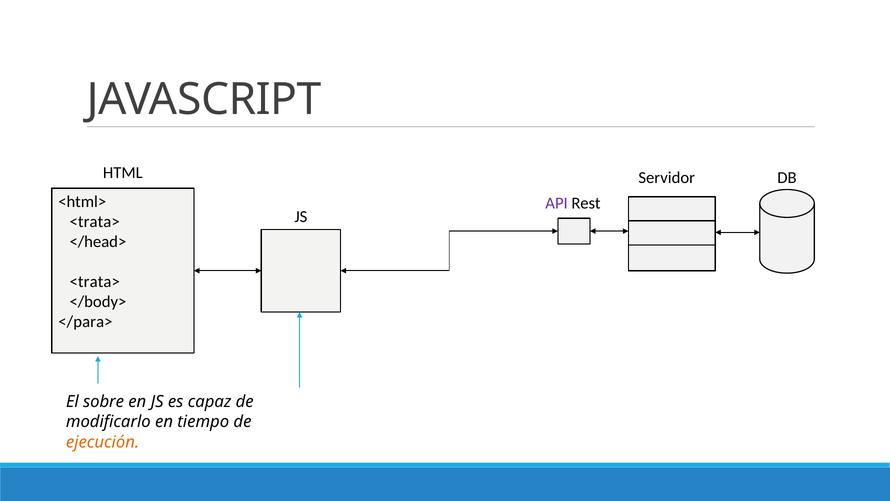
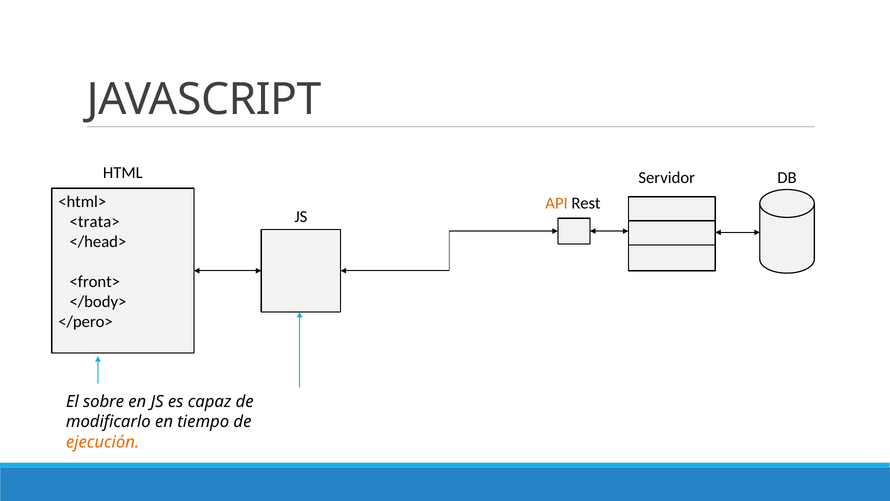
API colour: purple -> orange
<trata> at (95, 282): <trata> -> <front>
</para>: </para> -> </pero>
